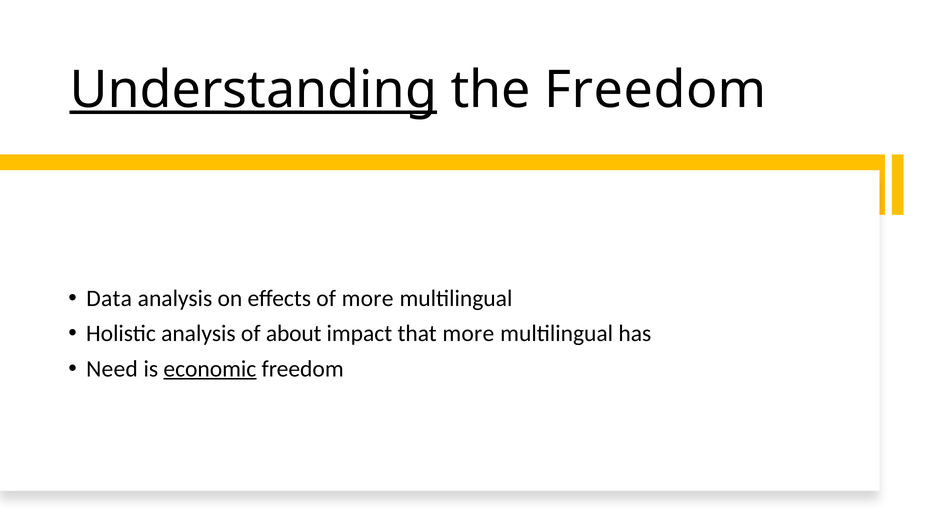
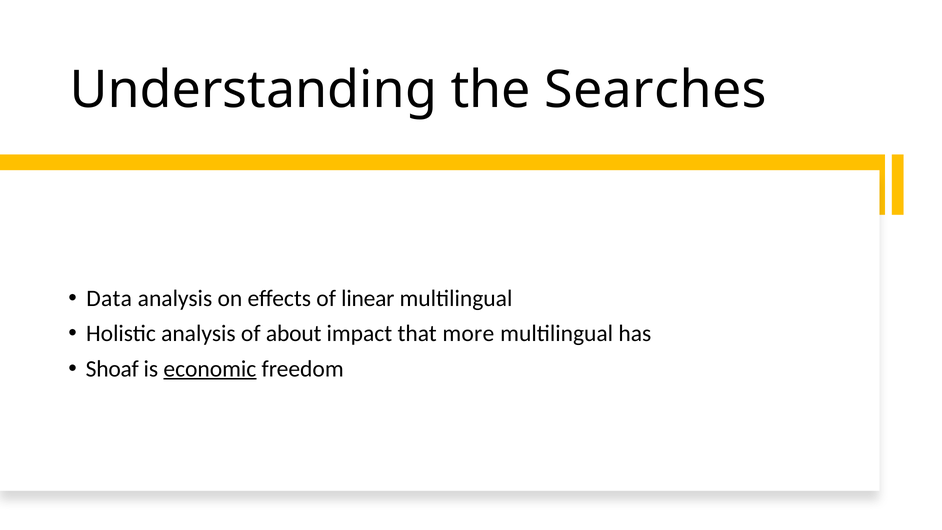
Understanding underline: present -> none
the Freedom: Freedom -> Searches
of more: more -> linear
Need: Need -> Shoaf
